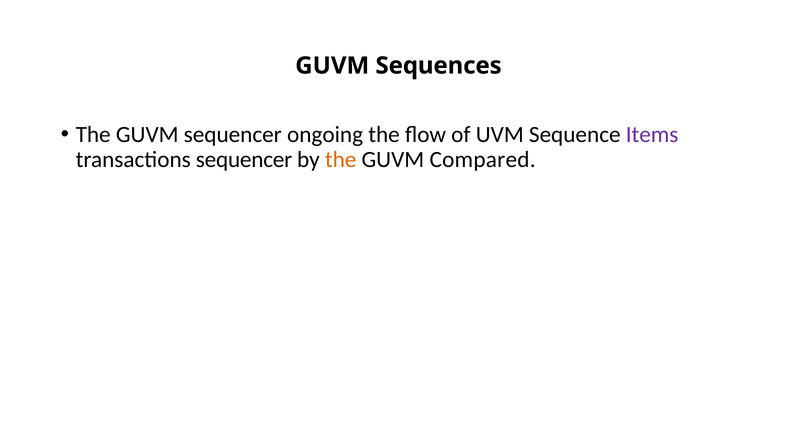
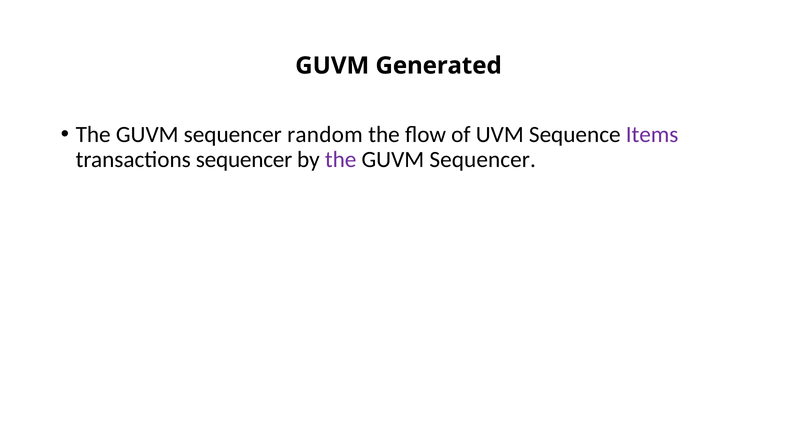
Sequences: Sequences -> Generated
ongoing: ongoing -> random
the at (341, 160) colour: orange -> purple
Compared at (483, 160): Compared -> Sequencer
